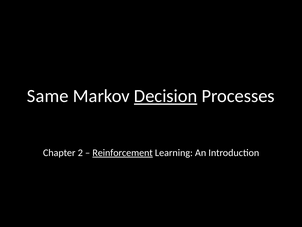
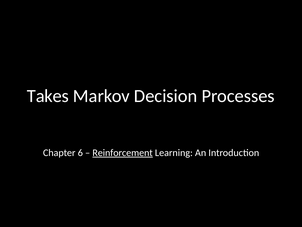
Same: Same -> Takes
Decision underline: present -> none
2: 2 -> 6
